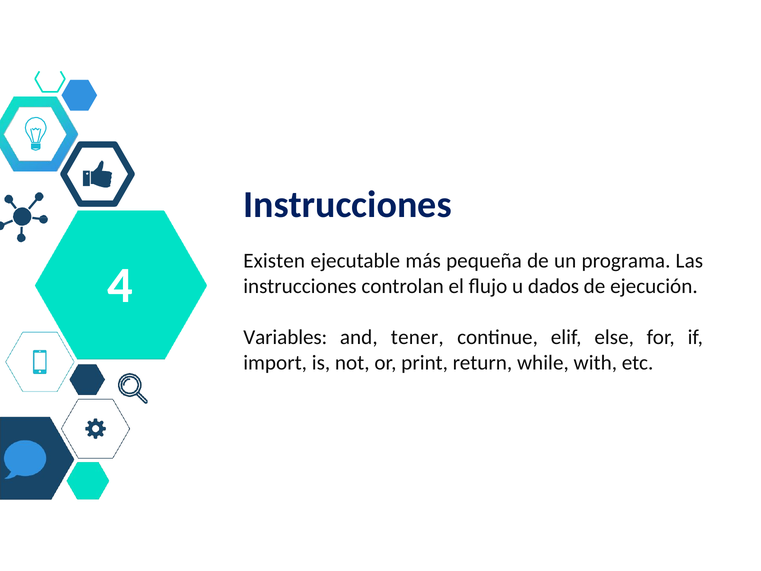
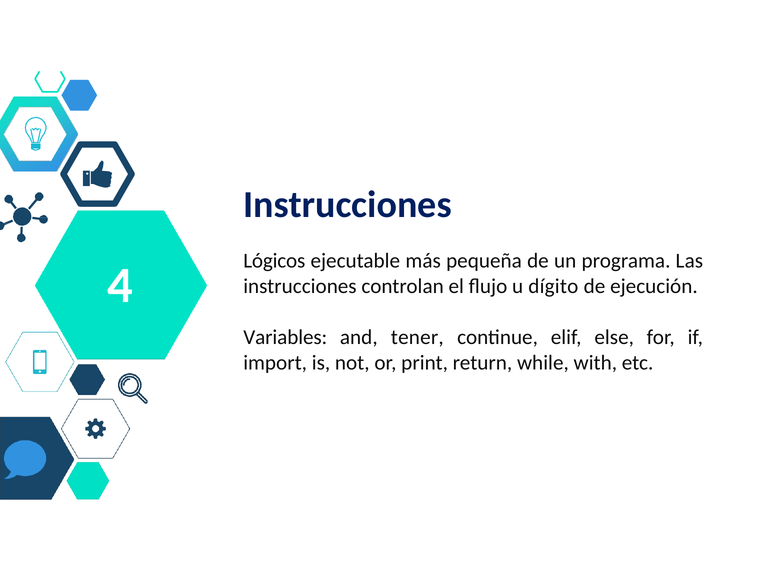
Existen: Existen -> Lógicos
dados: dados -> dígito
